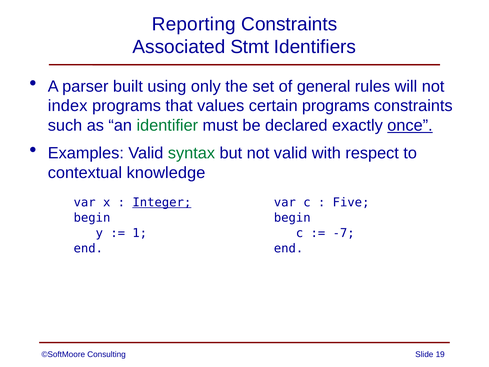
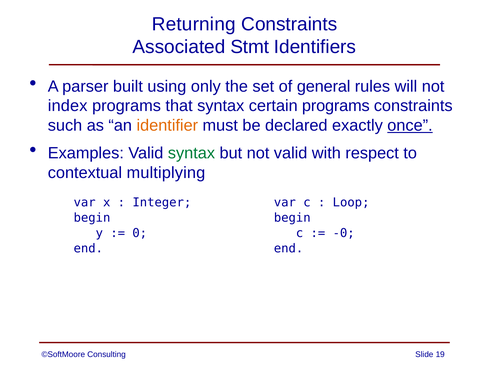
Reporting: Reporting -> Returning
that values: values -> syntax
identifier colour: green -> orange
knowledge: knowledge -> multiplying
Integer underline: present -> none
Five: Five -> Loop
1: 1 -> 0
-7: -7 -> -0
